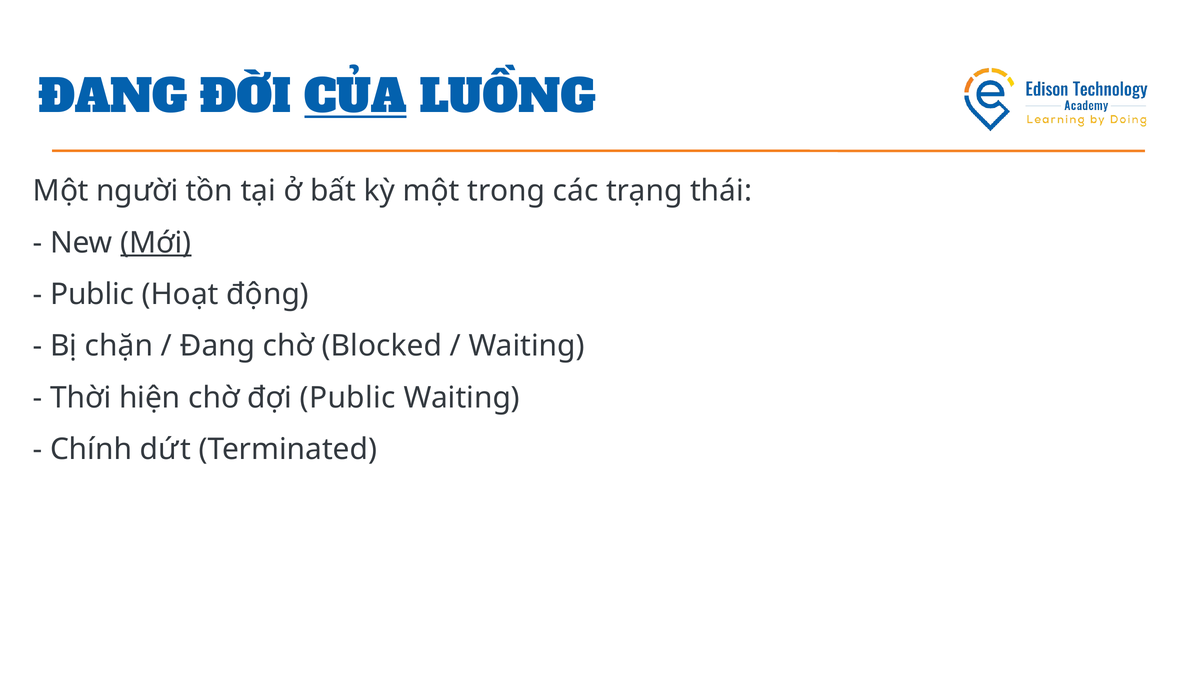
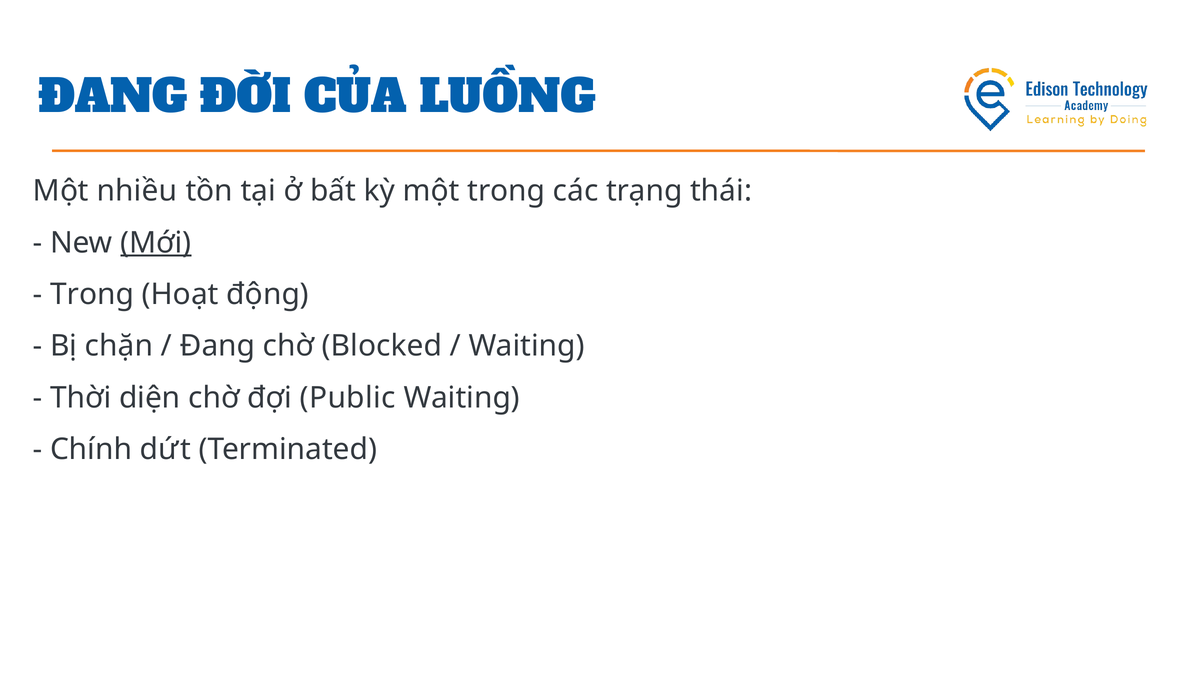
CỦA underline: present -> none
người: người -> nhiều
Public at (92, 294): Public -> Trọng
hiện: hiện -> diện
